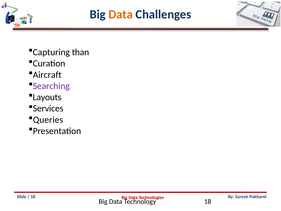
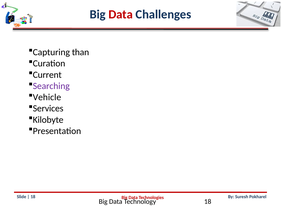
Data at (121, 14) colour: orange -> red
Aircraft: Aircraft -> Current
Layouts: Layouts -> Vehicle
Queries: Queries -> Kilobyte
